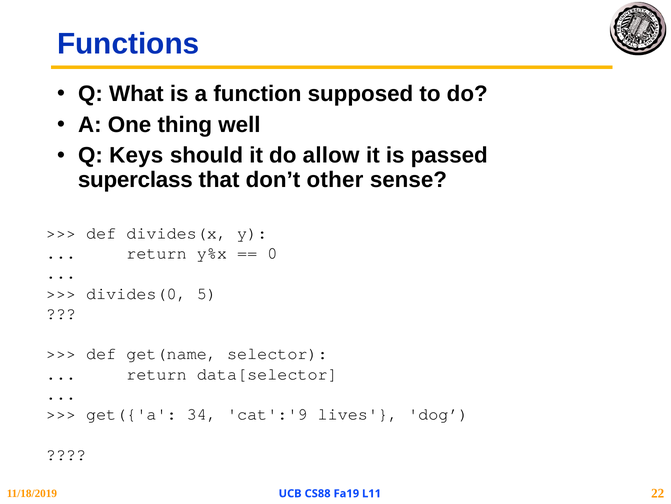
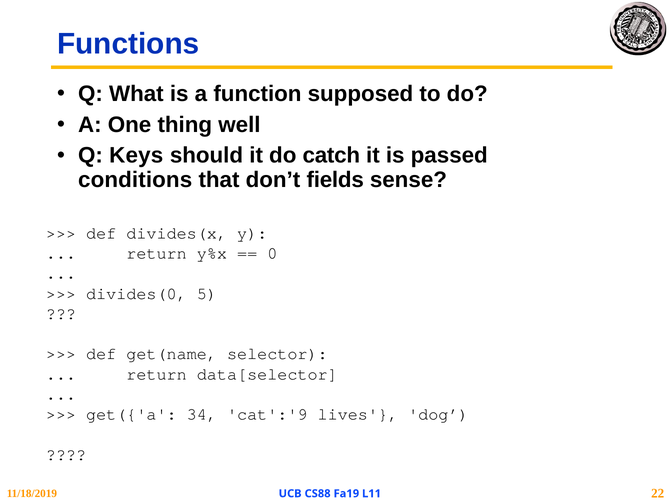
allow: allow -> catch
superclass: superclass -> conditions
other: other -> fields
